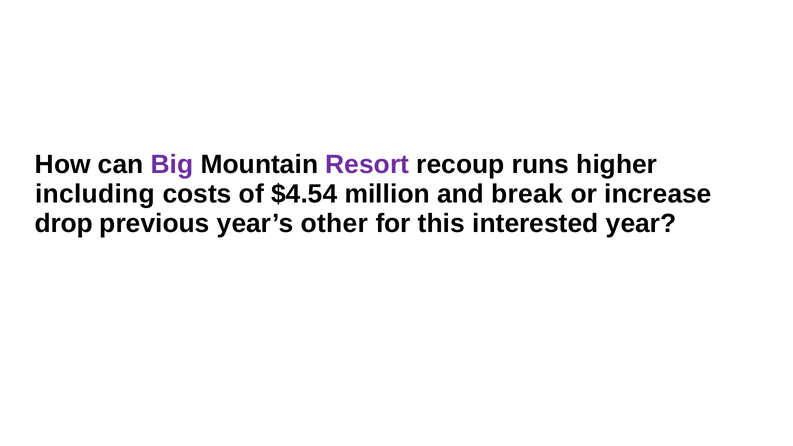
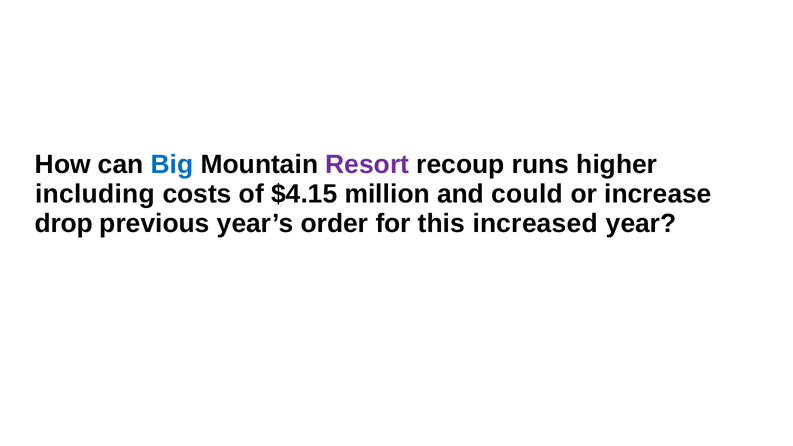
Big colour: purple -> blue
$4.54: $4.54 -> $4.15
break: break -> could
other: other -> order
interested: interested -> increased
